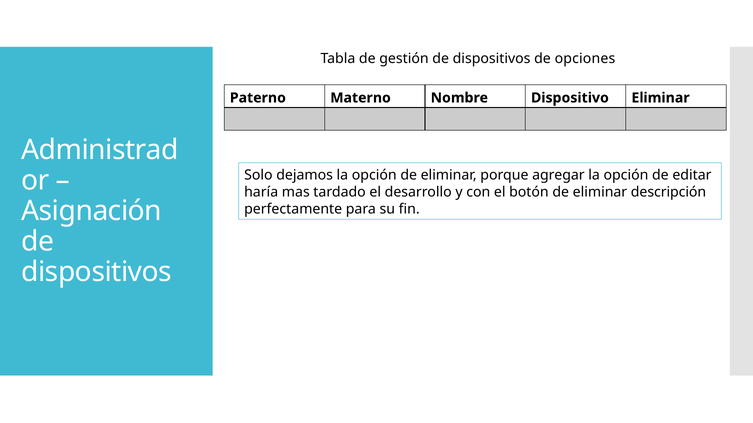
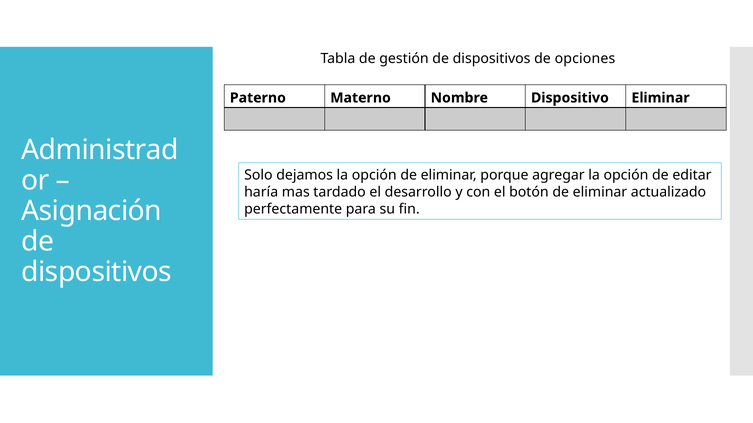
descripción: descripción -> actualizado
